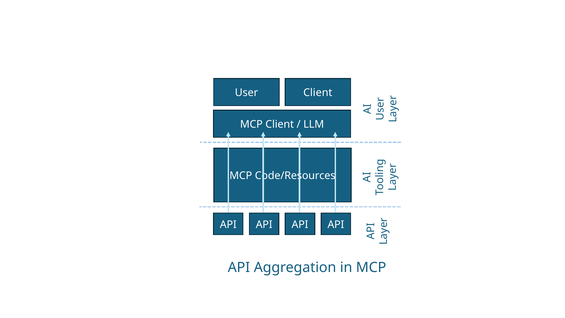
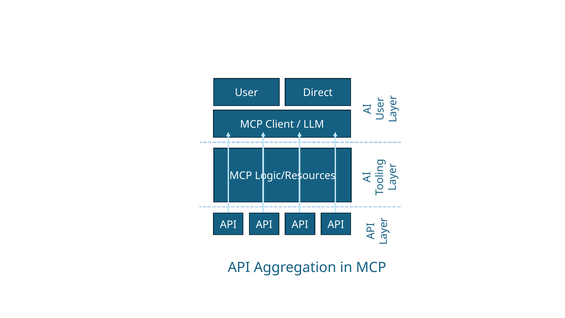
Client at (318, 93): Client -> Direct
Code/Resources: Code/Resources -> Logic/Resources
